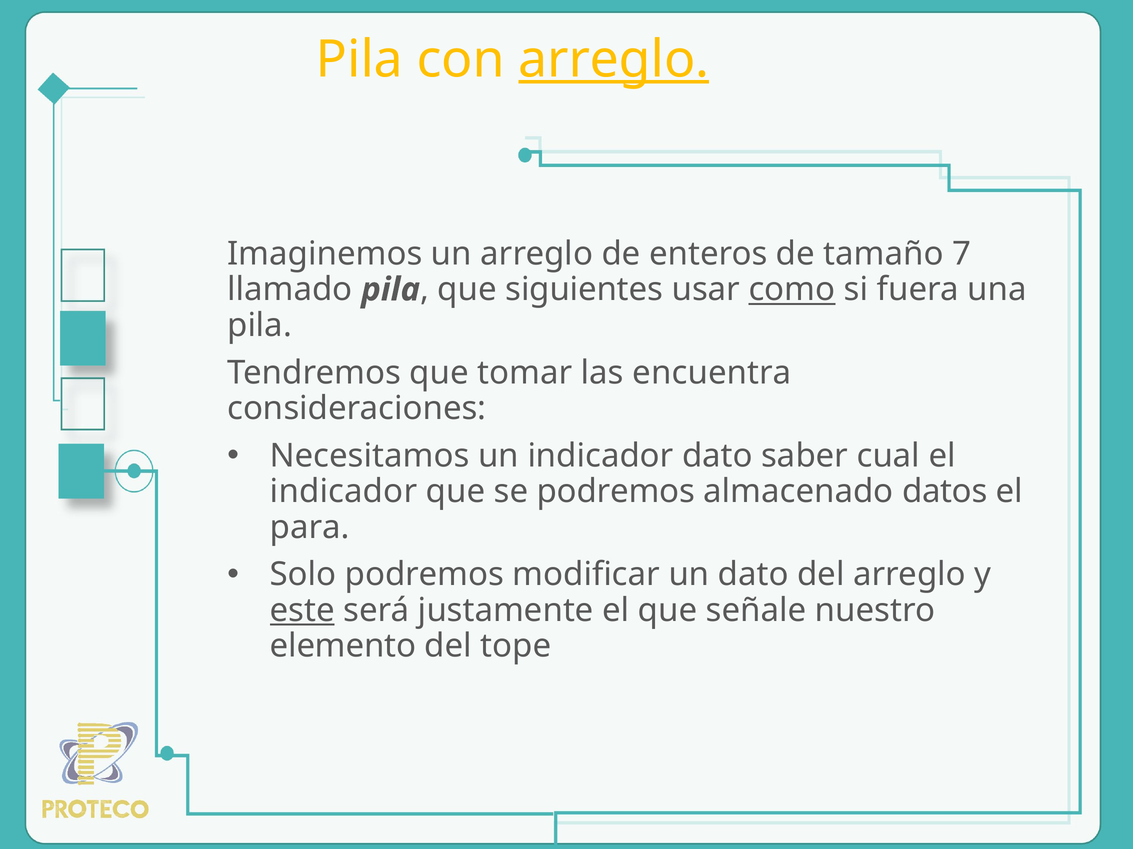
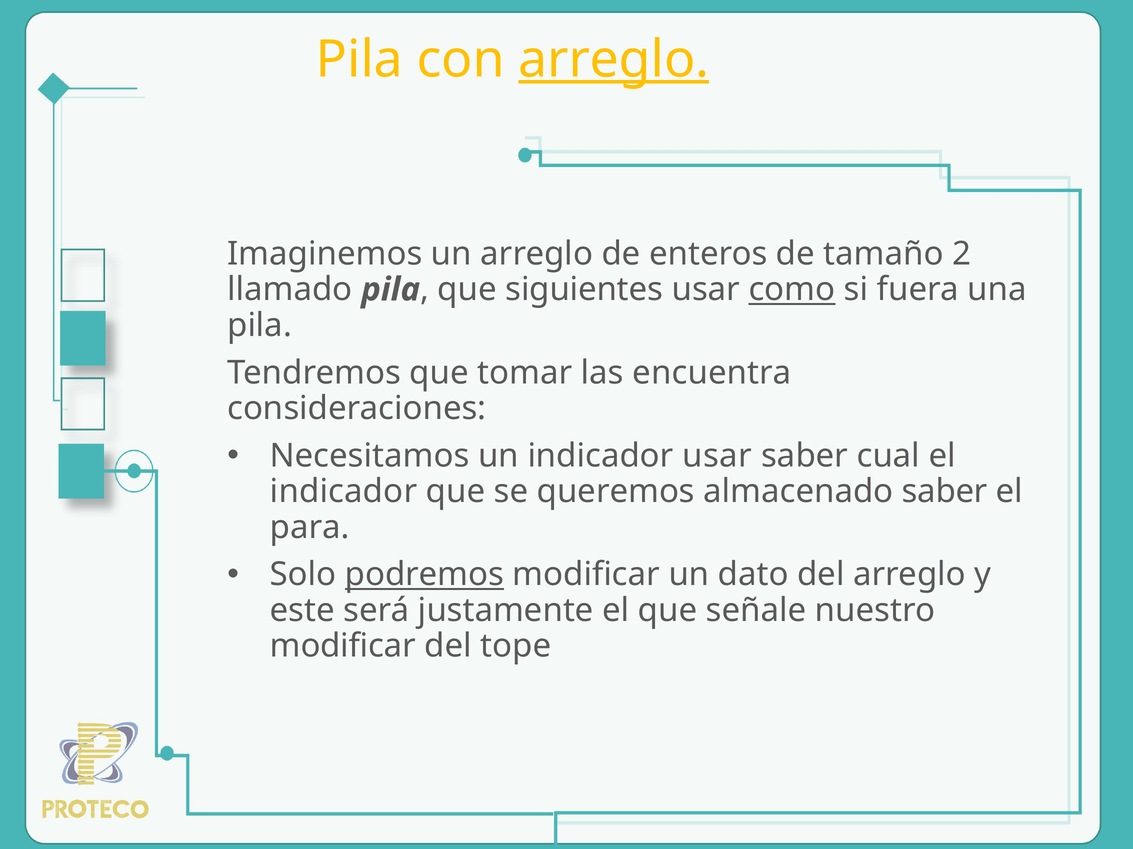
7: 7 -> 2
indicador dato: dato -> usar
se podremos: podremos -> queremos
almacenado datos: datos -> saber
podremos at (424, 575) underline: none -> present
este underline: present -> none
elemento at (343, 646): elemento -> modificar
